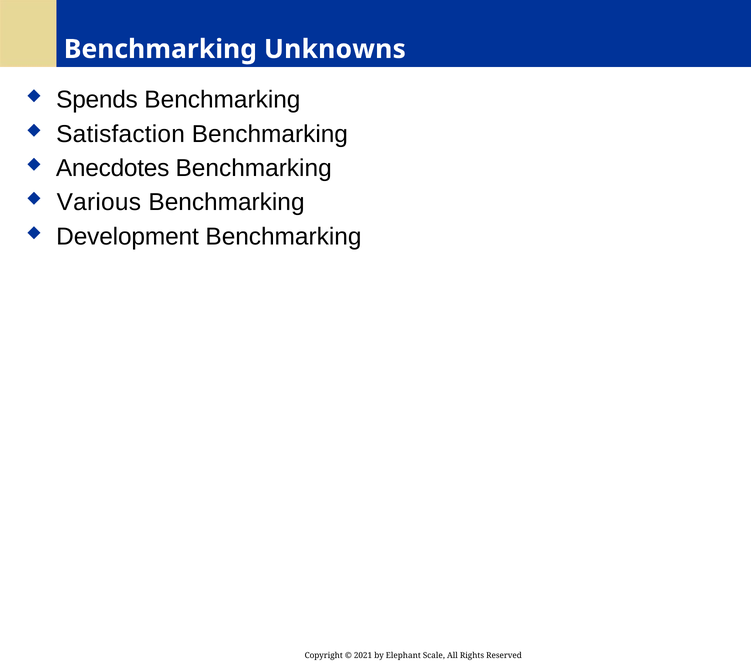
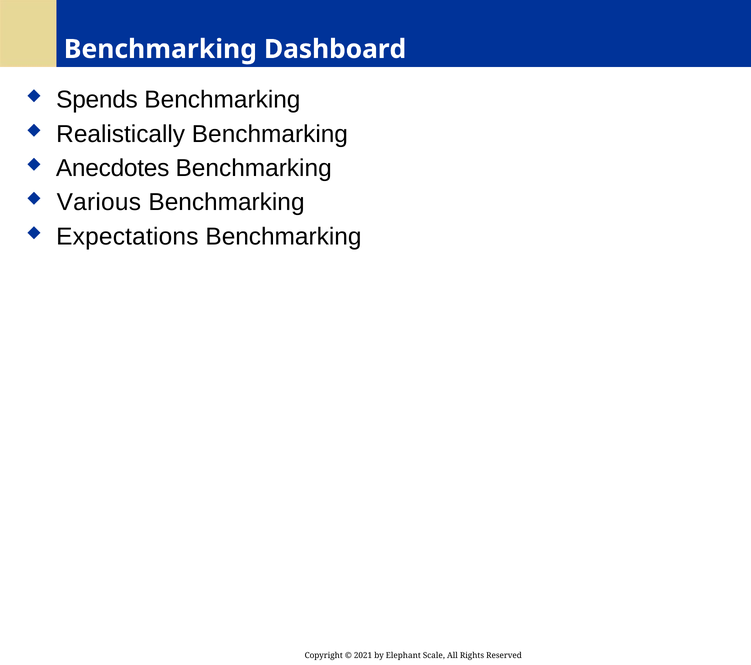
Unknowns: Unknowns -> Dashboard
Satisfaction: Satisfaction -> Realistically
Development: Development -> Expectations
